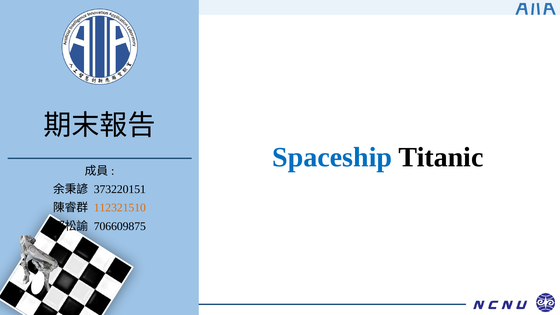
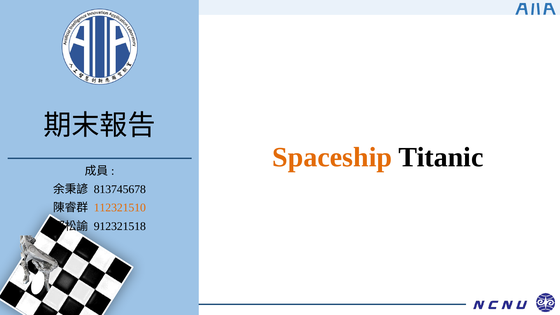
Spaceship colour: blue -> orange
373220151: 373220151 -> 813745678
706609875: 706609875 -> 912321518
